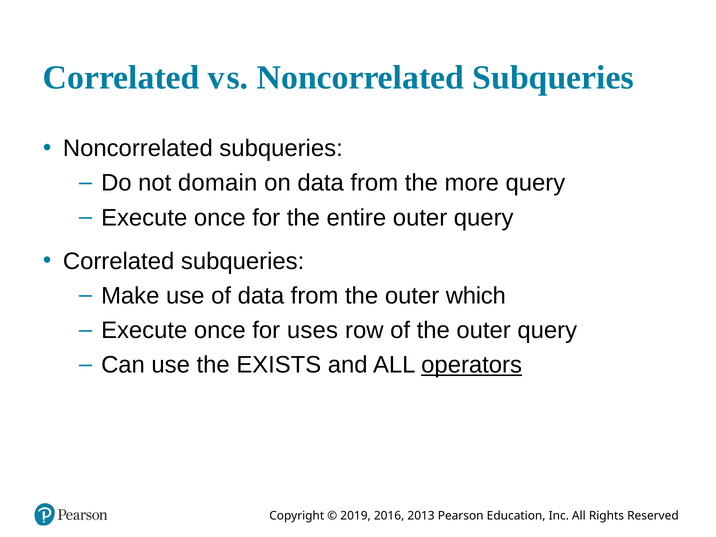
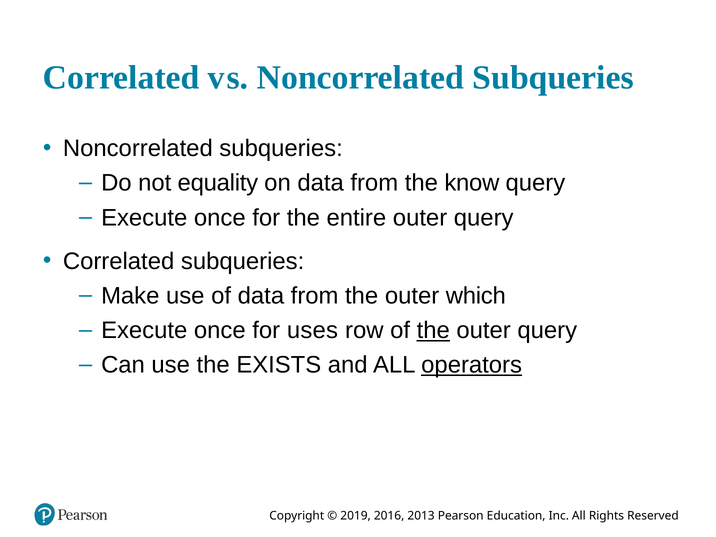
domain: domain -> equality
more: more -> know
the at (433, 330) underline: none -> present
